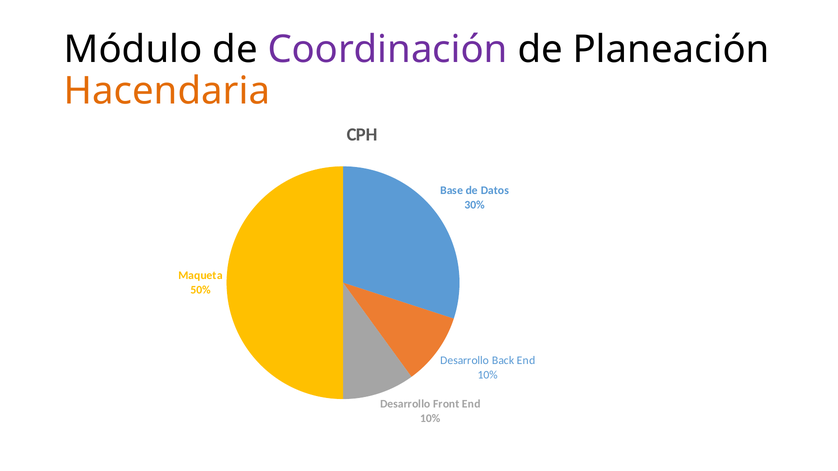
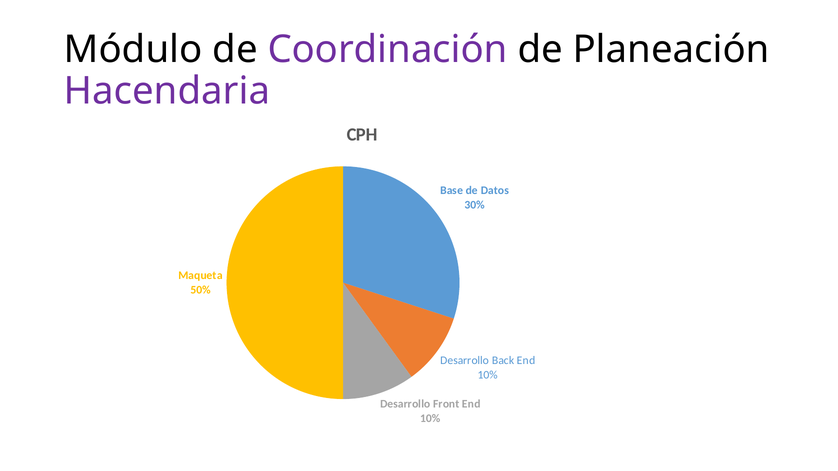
Hacendaria colour: orange -> purple
